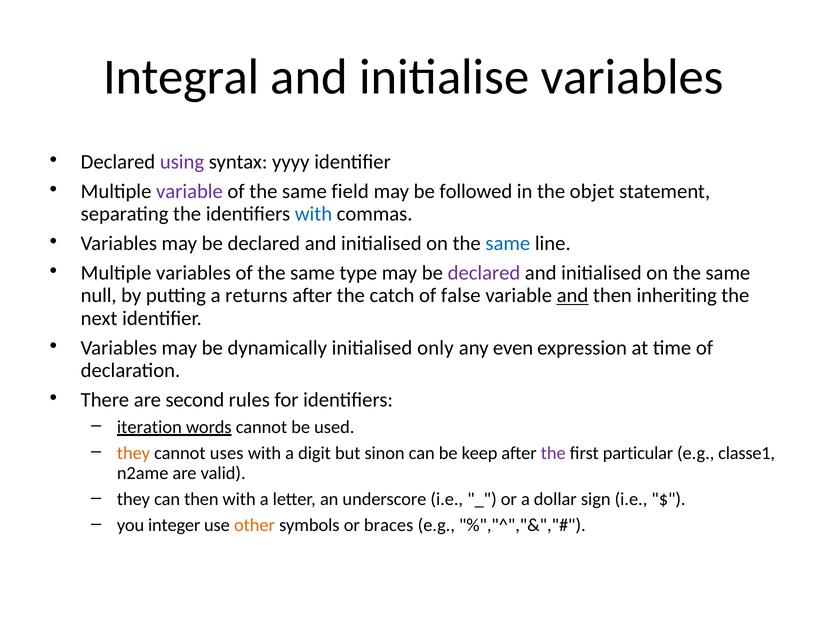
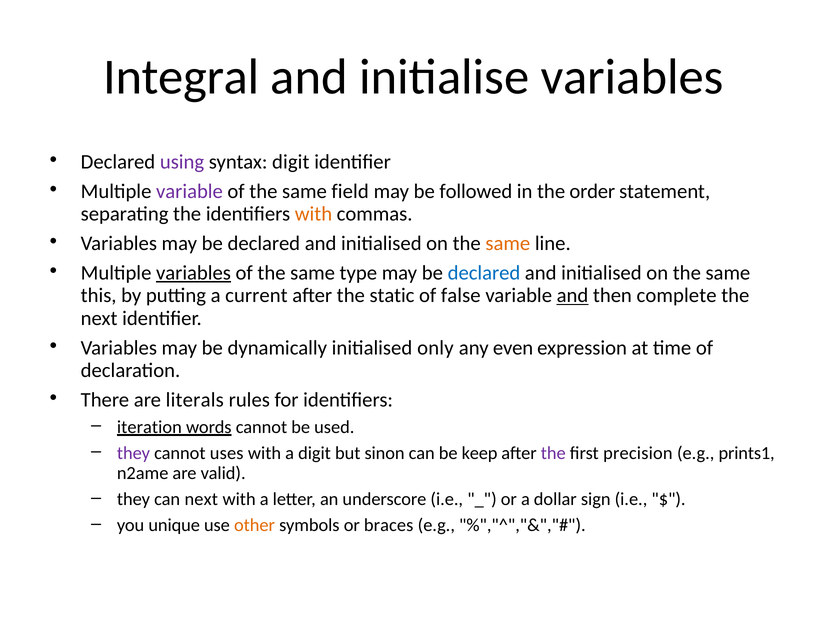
syntax yyyy: yyyy -> digit
objet: objet -> order
with at (313, 214) colour: blue -> orange
same at (508, 243) colour: blue -> orange
variables at (193, 273) underline: none -> present
declared at (484, 273) colour: purple -> blue
null: null -> this
returns: returns -> current
catch: catch -> static
inheriting: inheriting -> complete
second: second -> literals
they at (133, 453) colour: orange -> purple
particular: particular -> precision
classe1: classe1 -> prints1
can then: then -> next
integer: integer -> unique
